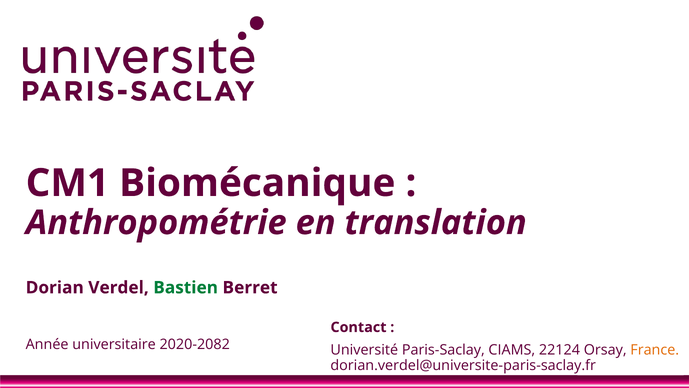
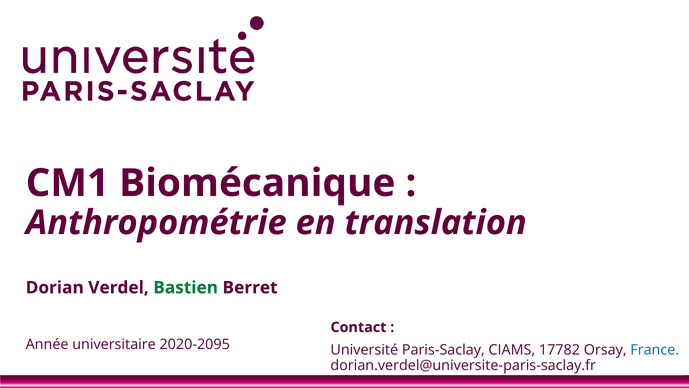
2020-2082: 2020-2082 -> 2020-2095
22124: 22124 -> 17782
France colour: orange -> blue
